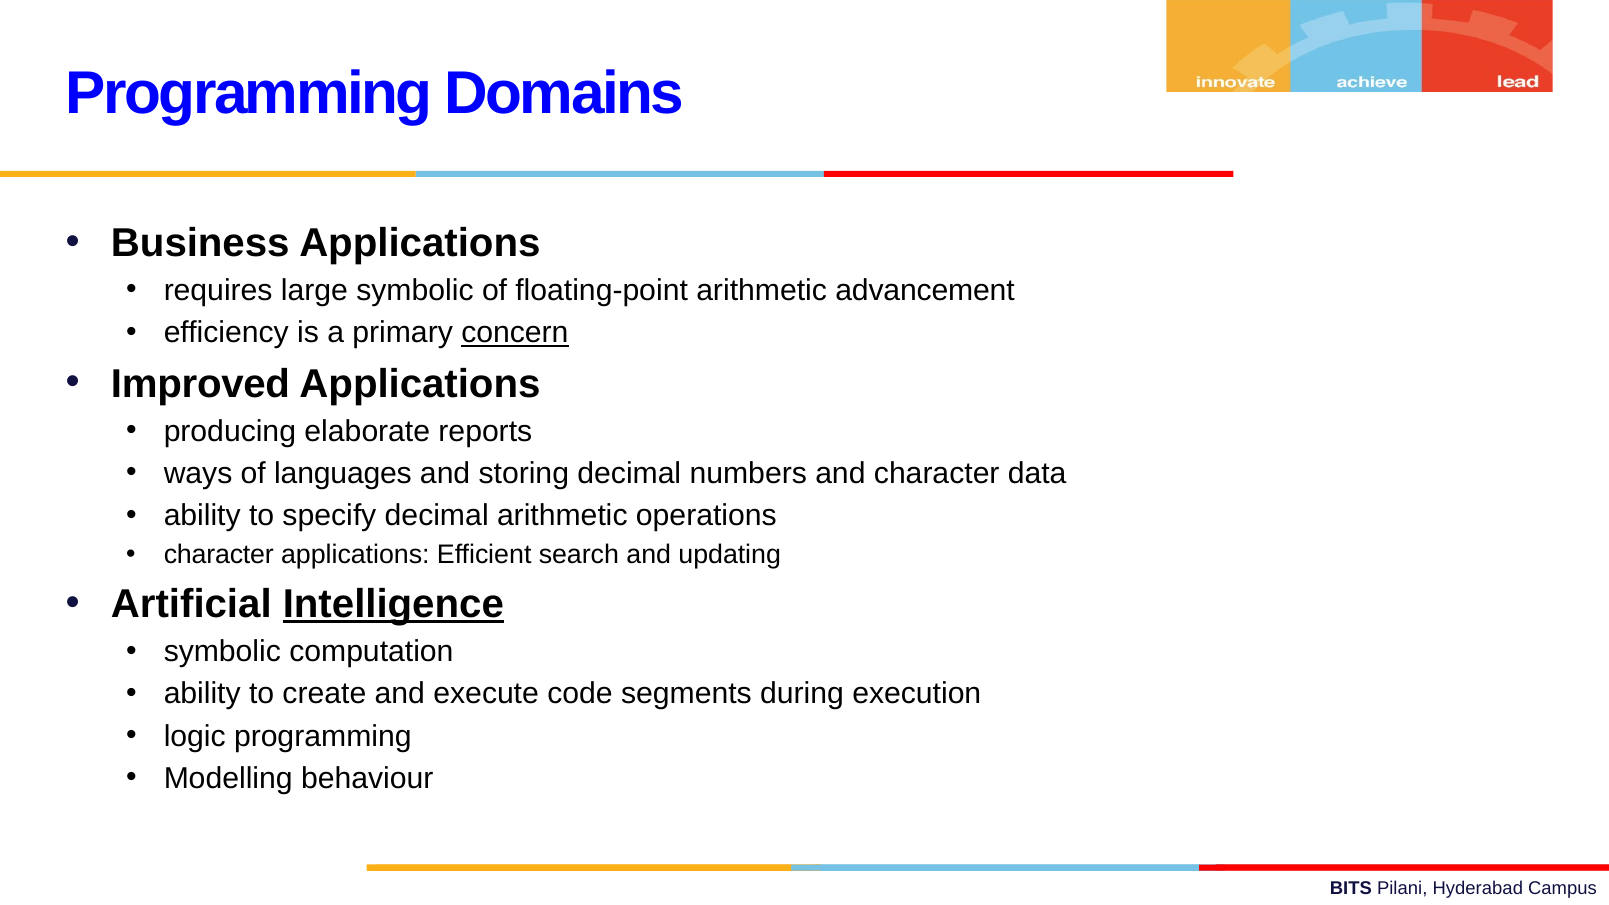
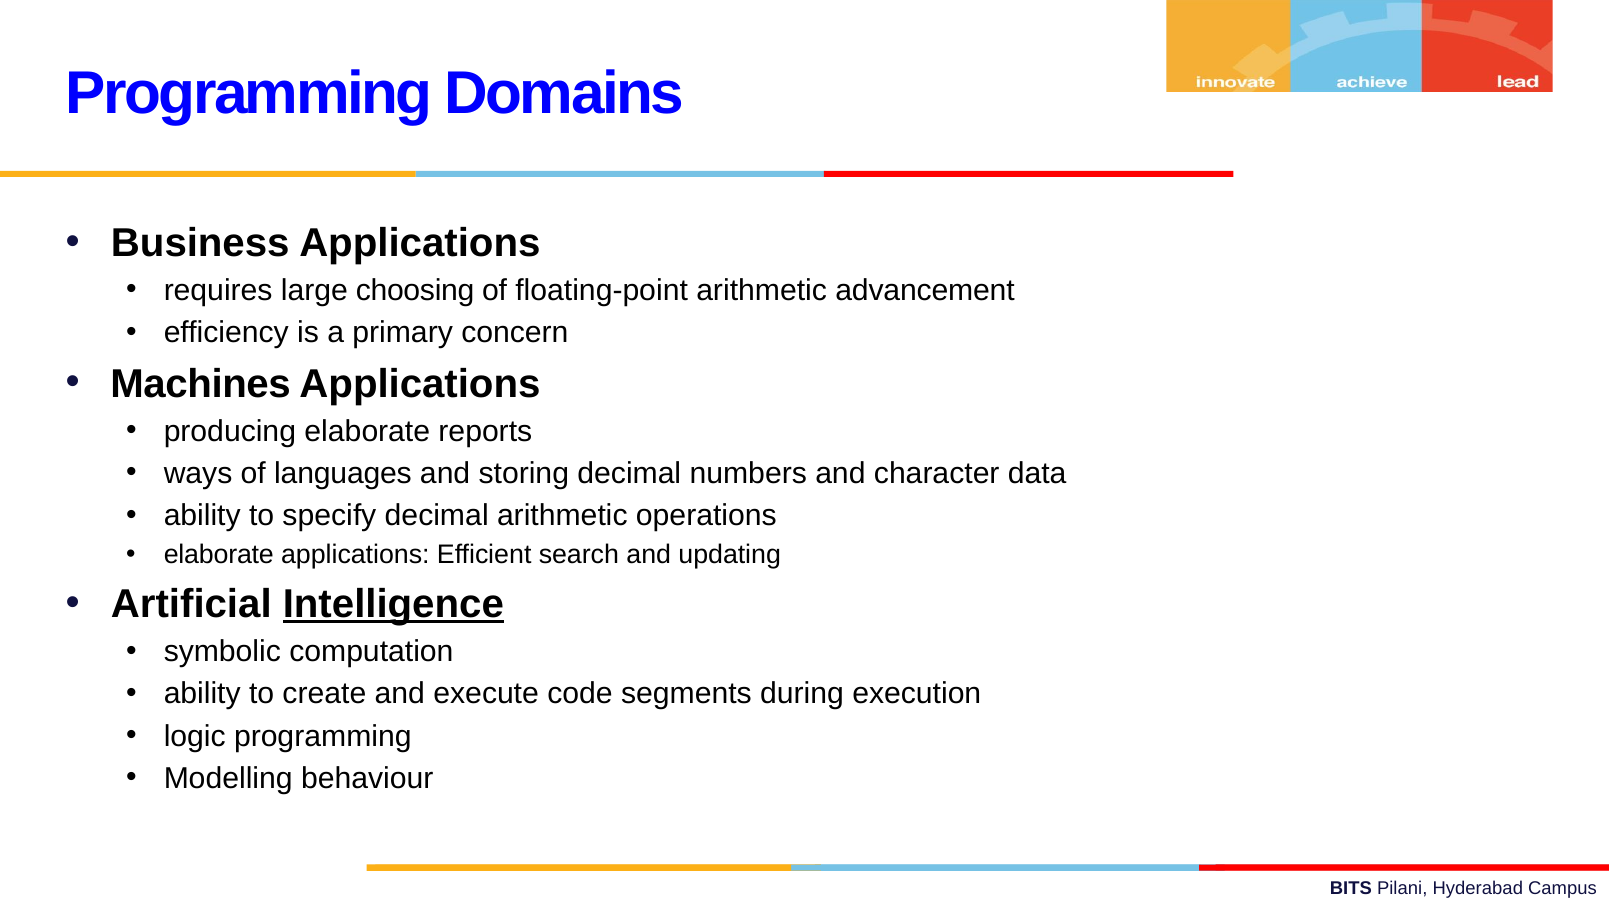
large symbolic: symbolic -> choosing
concern underline: present -> none
Improved: Improved -> Machines
character at (219, 555): character -> elaborate
